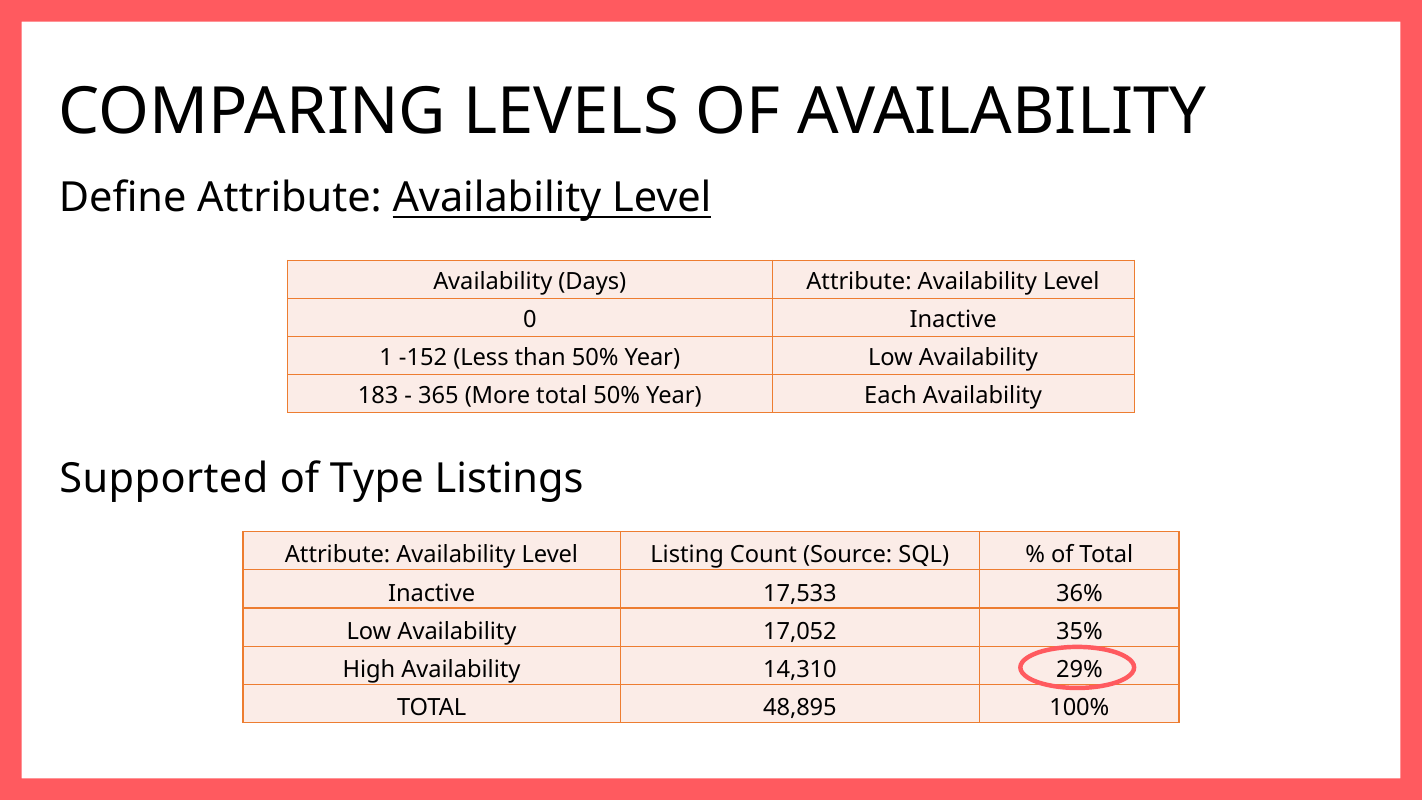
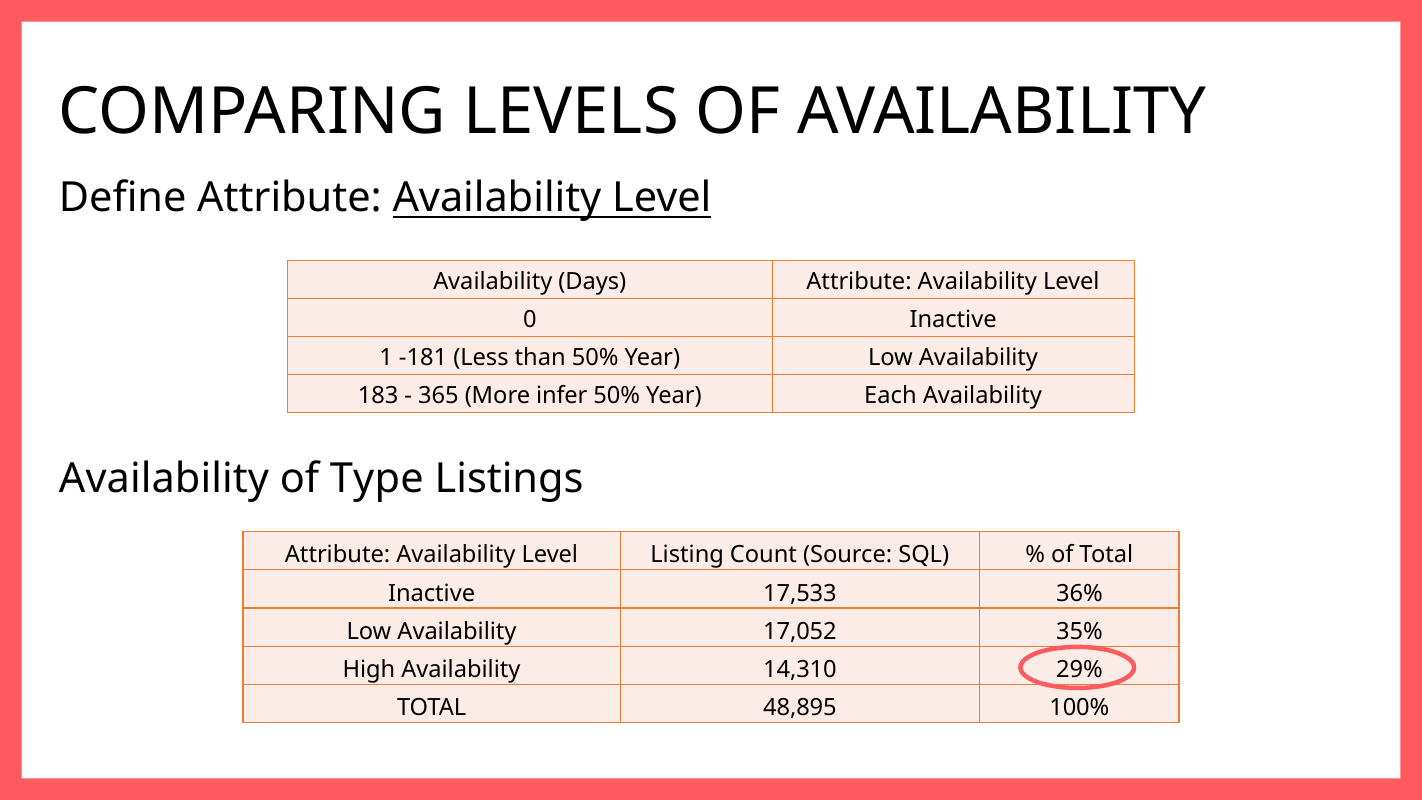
-152: -152 -> -181
More total: total -> infer
Supported at (164, 479): Supported -> Availability
